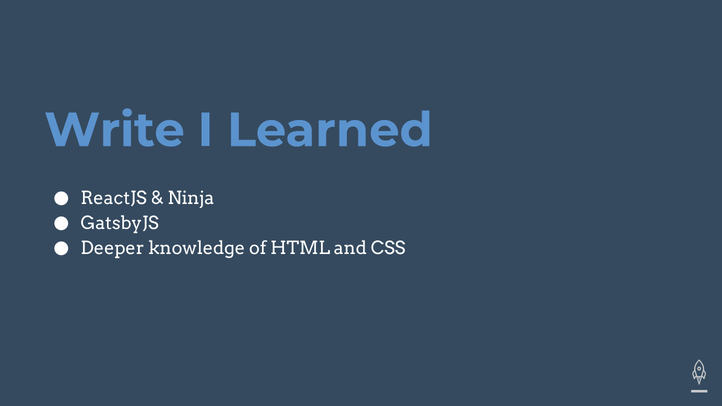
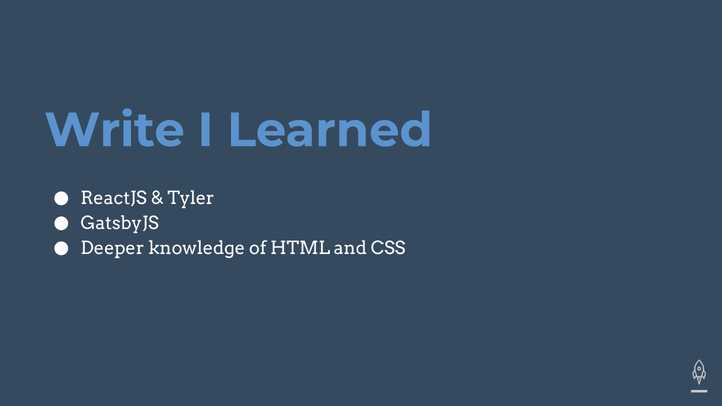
Ninja: Ninja -> Tyler
